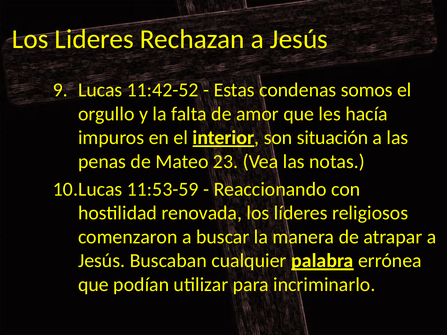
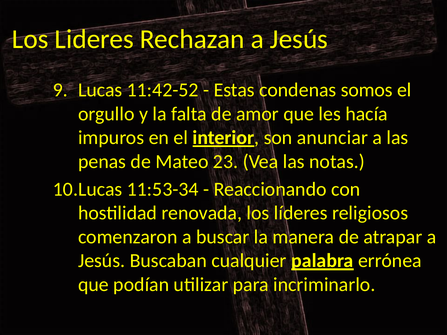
situación: situación -> anunciar
11:53-59: 11:53-59 -> 11:53-34
